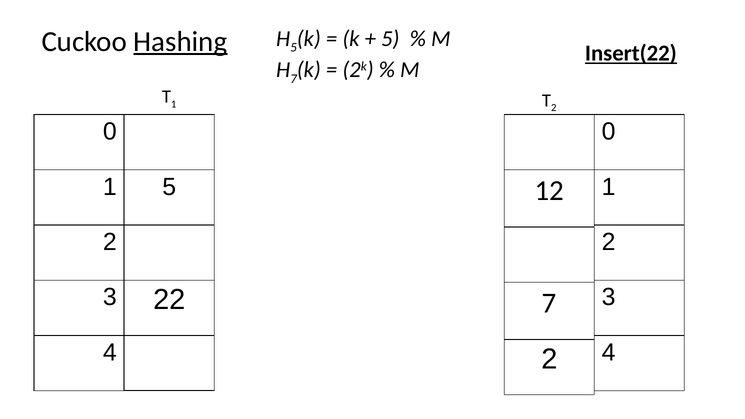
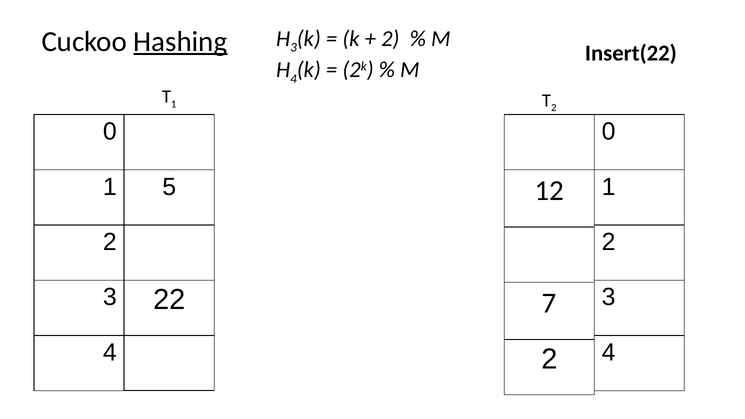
5 at (294, 48): 5 -> 3
5 at (390, 39): 5 -> 2
Insert(22 underline: present -> none
7 at (294, 79): 7 -> 4
